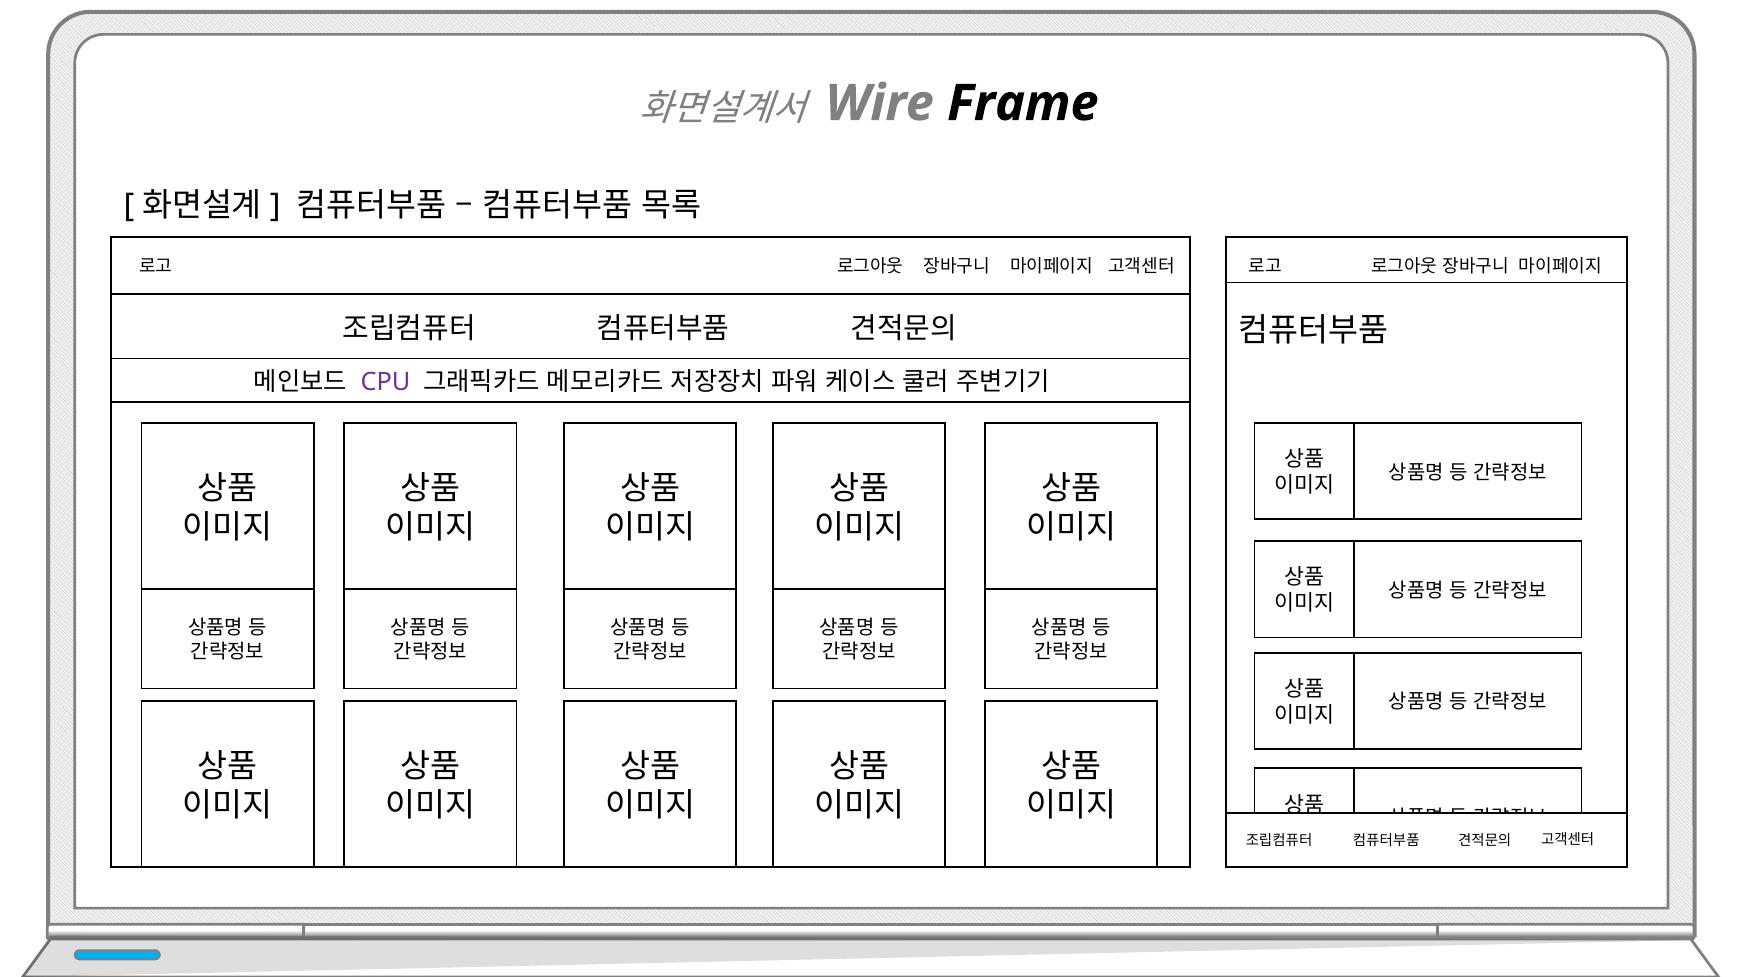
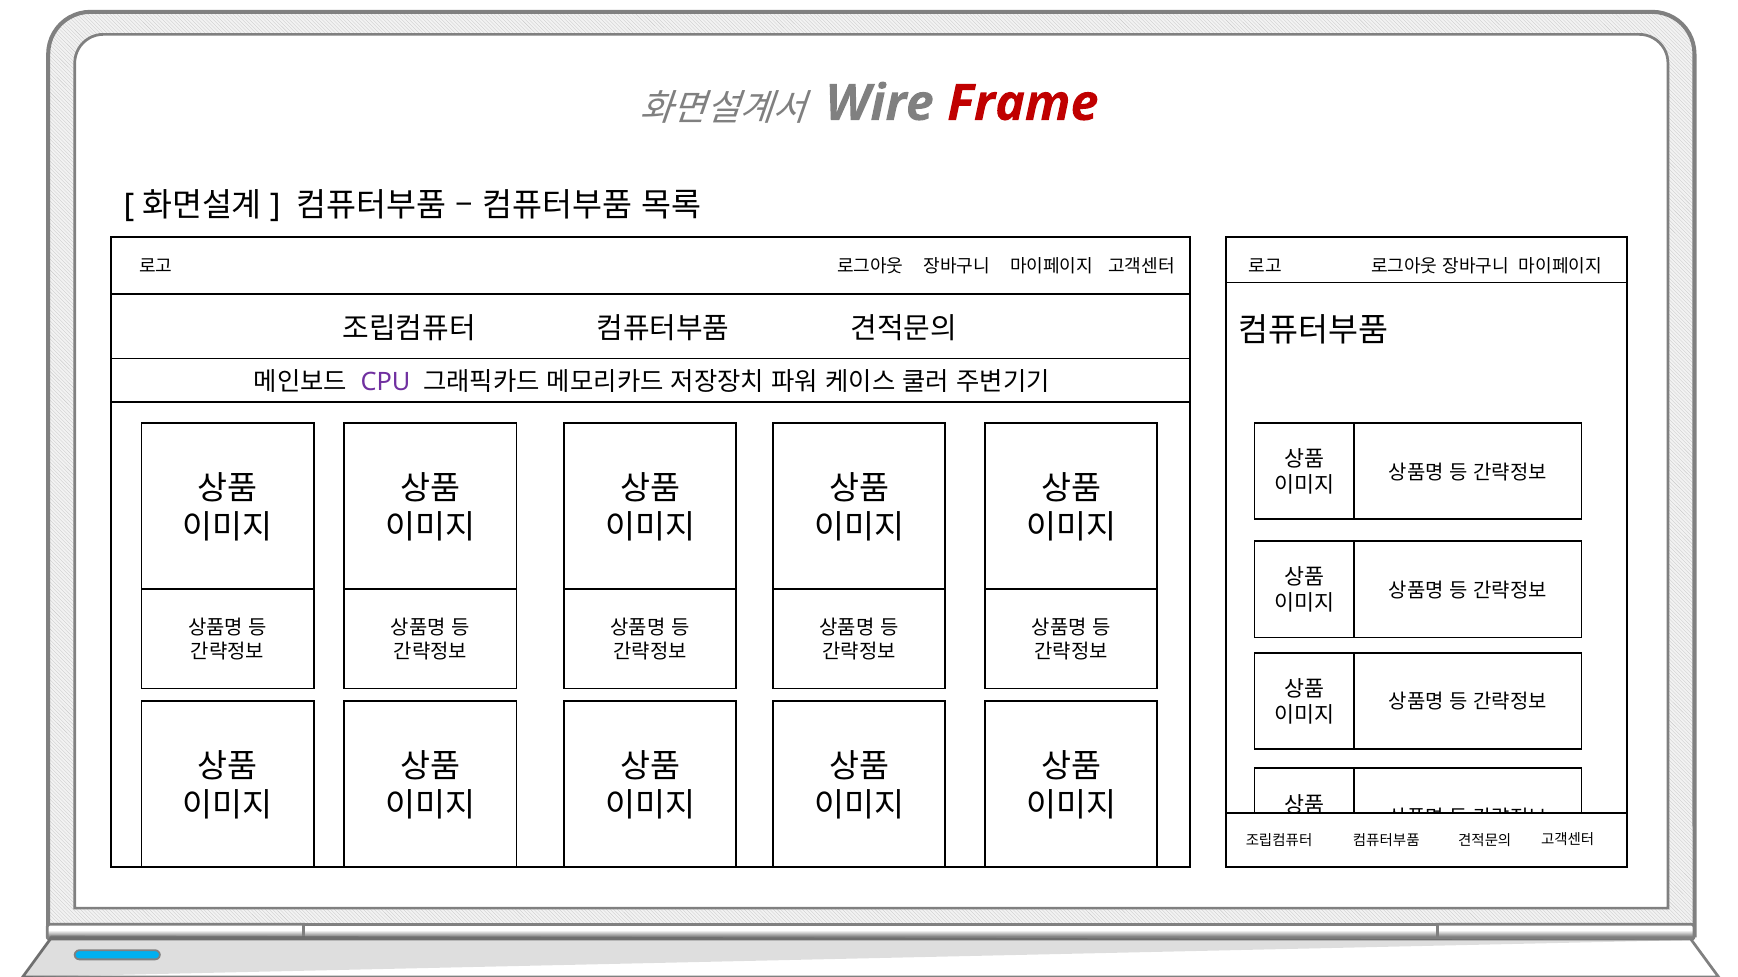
Frame colour: black -> red
